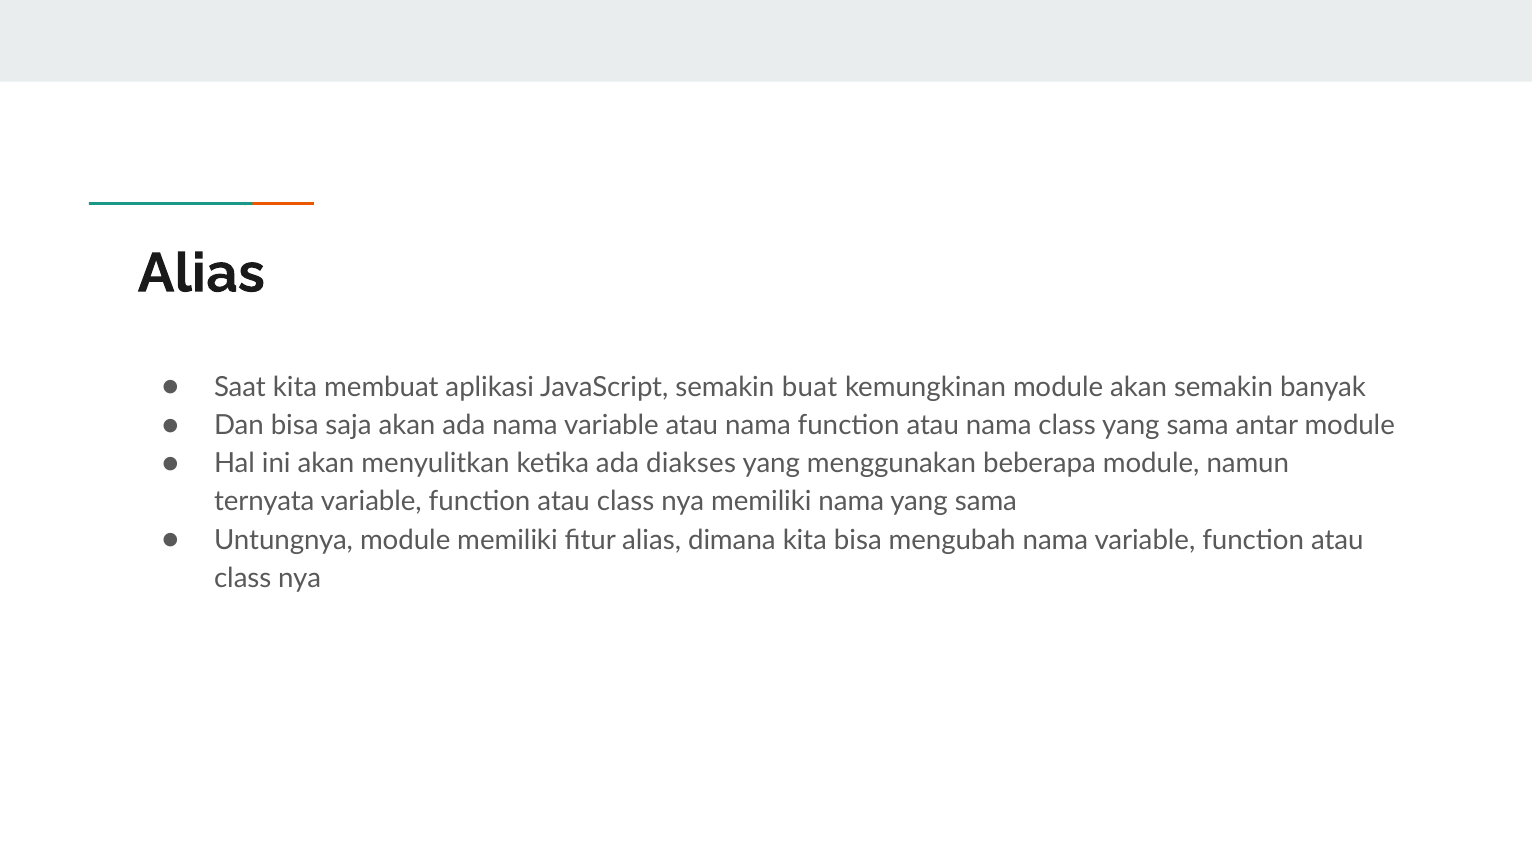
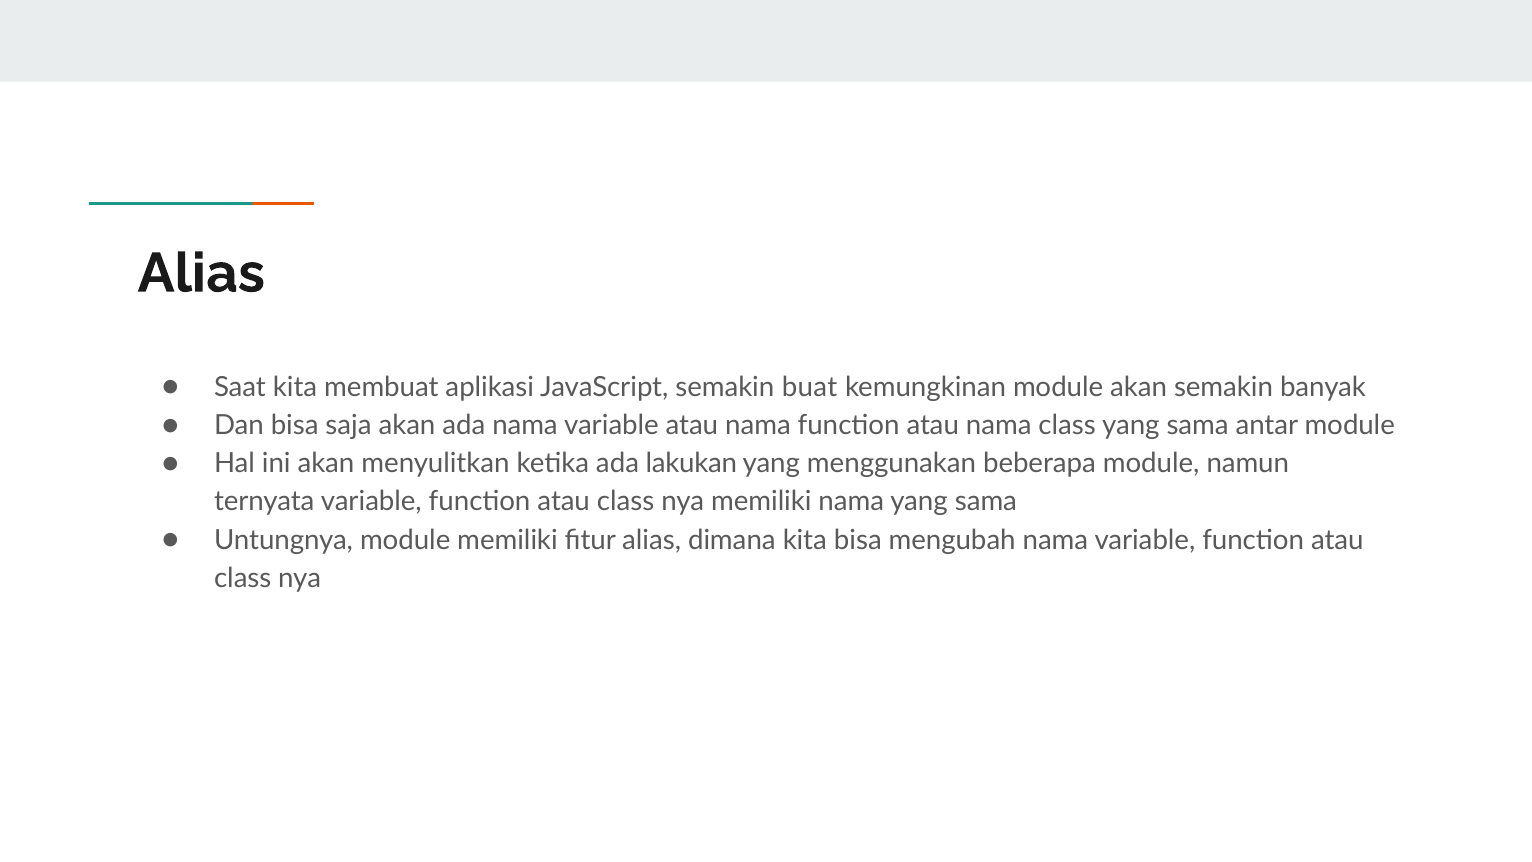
diakses: diakses -> lakukan
